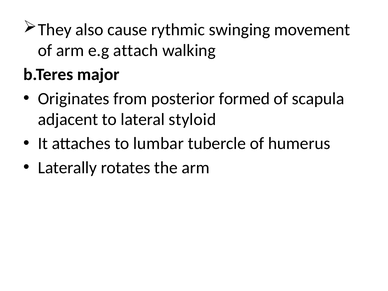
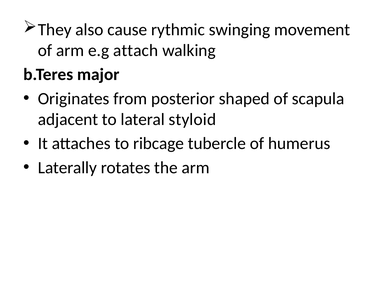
formed: formed -> shaped
lumbar: lumbar -> ribcage
